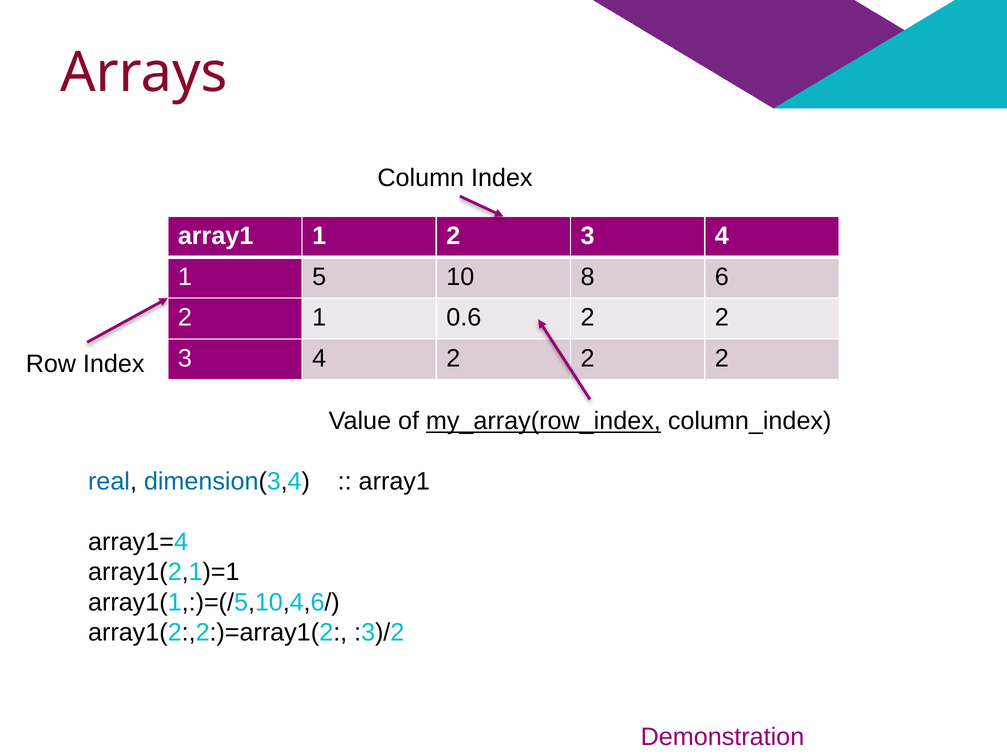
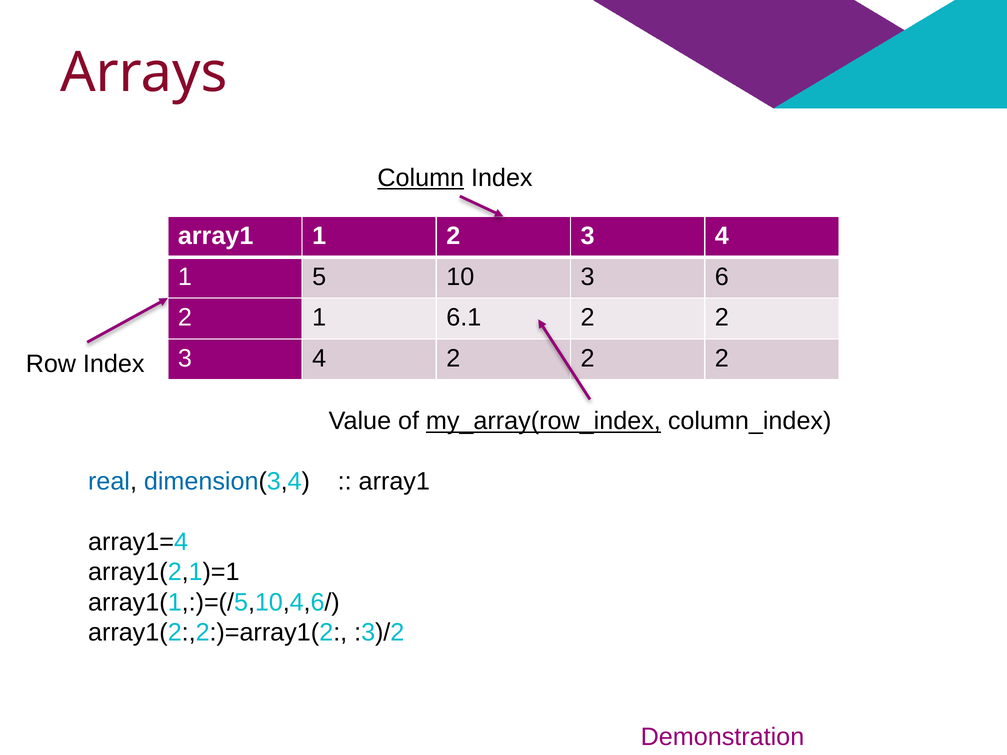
Column underline: none -> present
10 8: 8 -> 3
0.6: 0.6 -> 6.1
